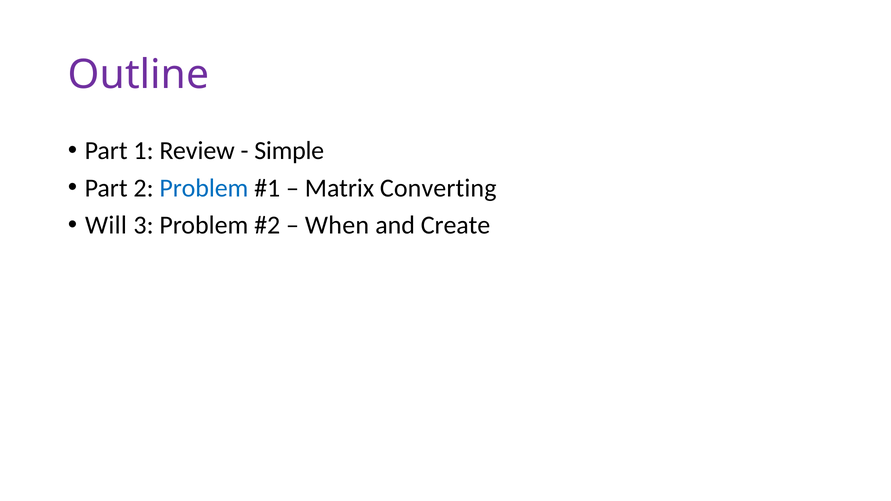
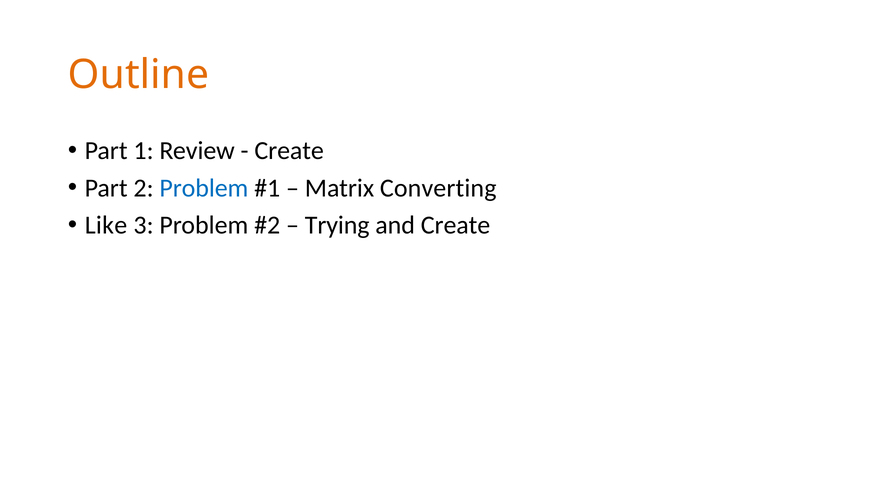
Outline colour: purple -> orange
Simple at (289, 151): Simple -> Create
Will: Will -> Like
When: When -> Trying
